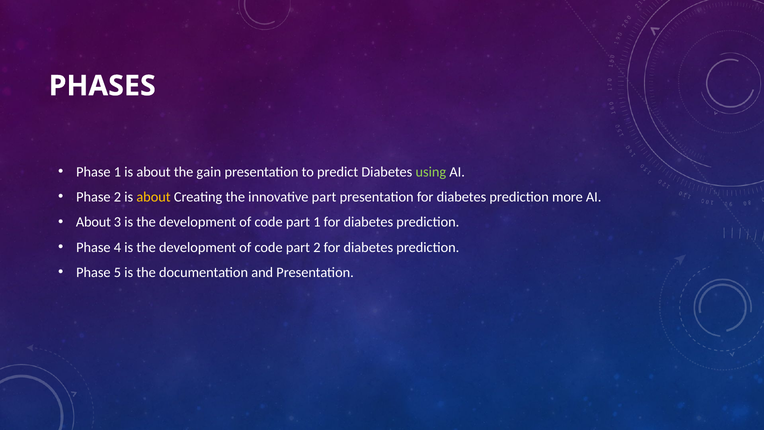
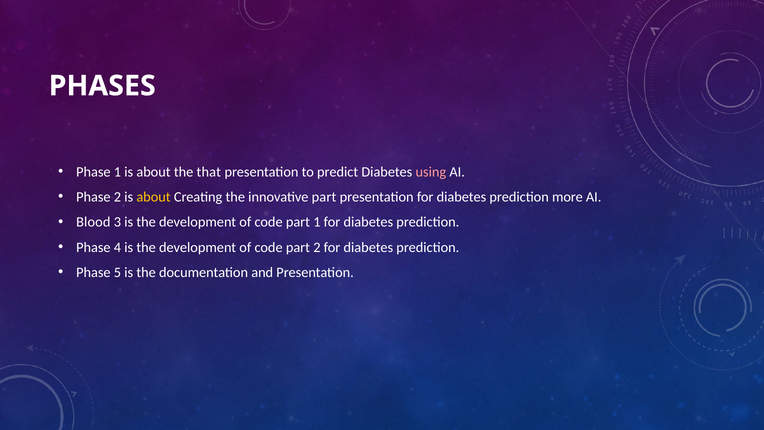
gain: gain -> that
using colour: light green -> pink
About at (93, 222): About -> Blood
